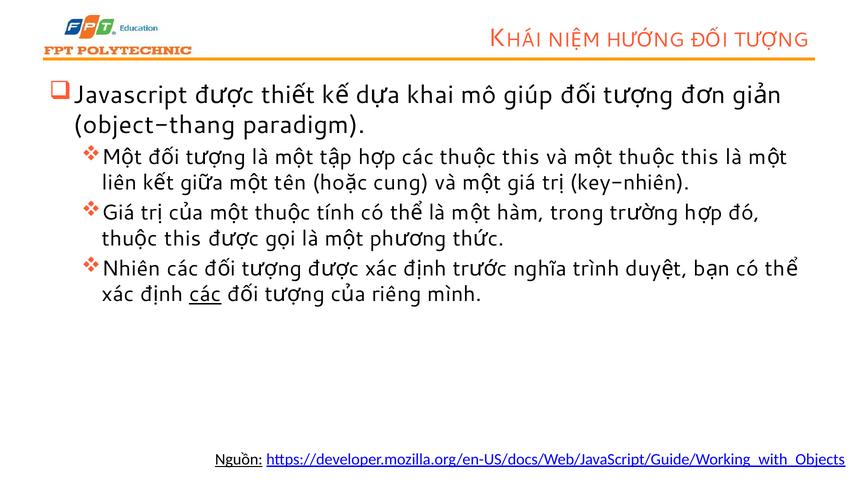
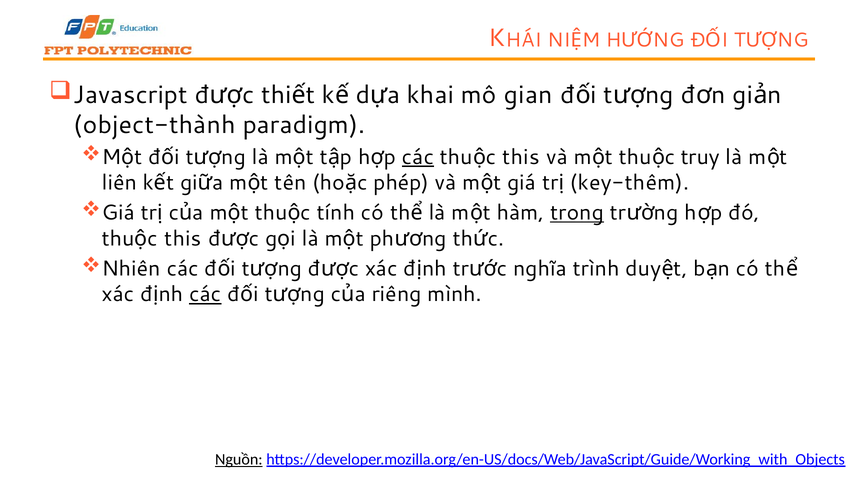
giúp: giúp -> gian
object-thang: object-thang -> object-thành
các at (418, 157) underline: none -> present
this at (700, 157): this -> truy
cung: cung -> phép
key-nhiên: key-nhiên -> key-thêm
trong underline: none -> present
